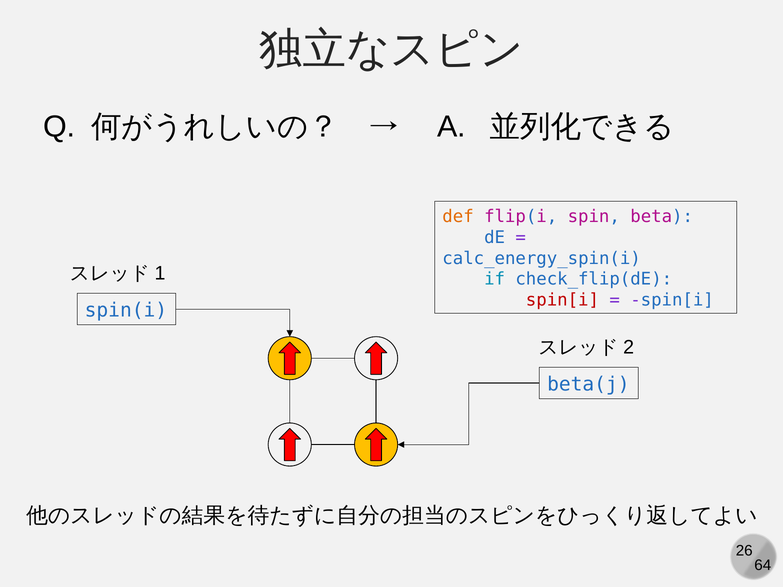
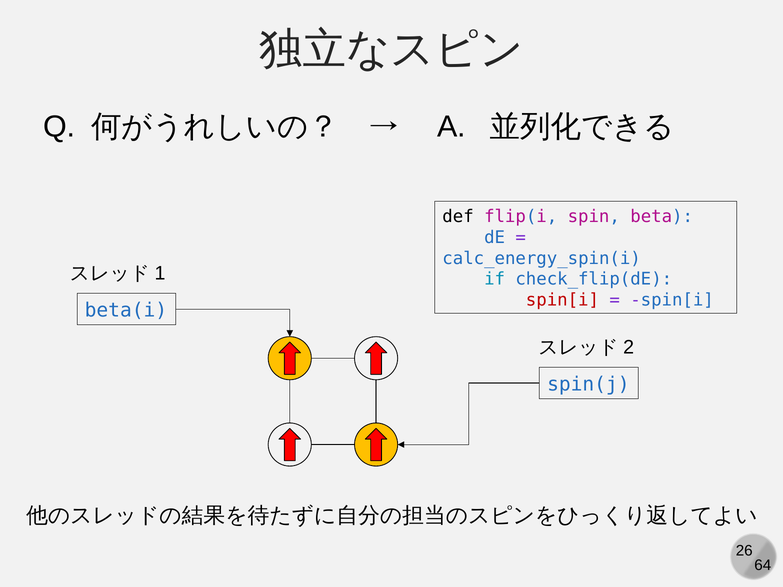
def colour: orange -> black
spin(i: spin(i -> beta(i
beta(j: beta(j -> spin(j
